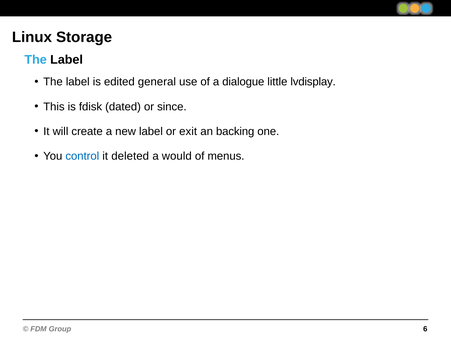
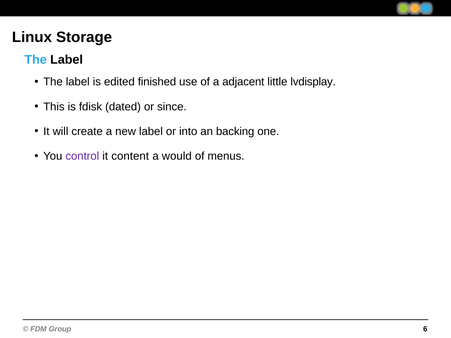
general: general -> finished
dialogue: dialogue -> adjacent
exit: exit -> into
control colour: blue -> purple
deleted: deleted -> content
